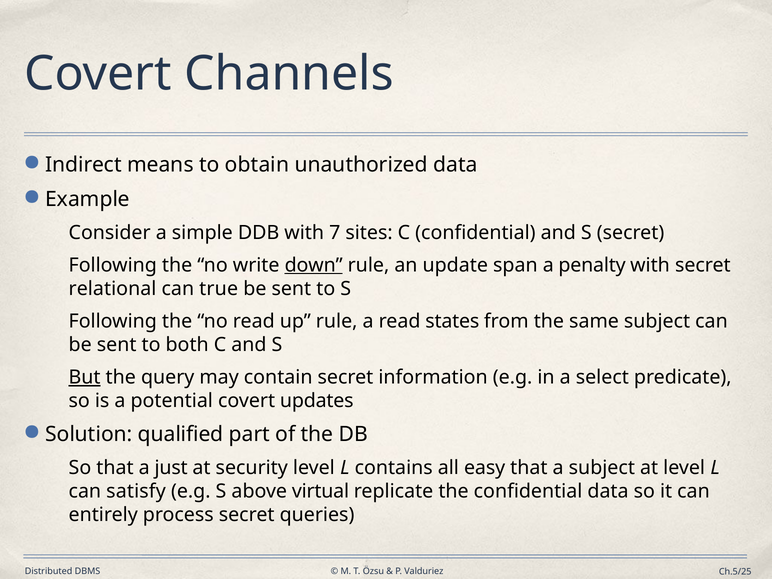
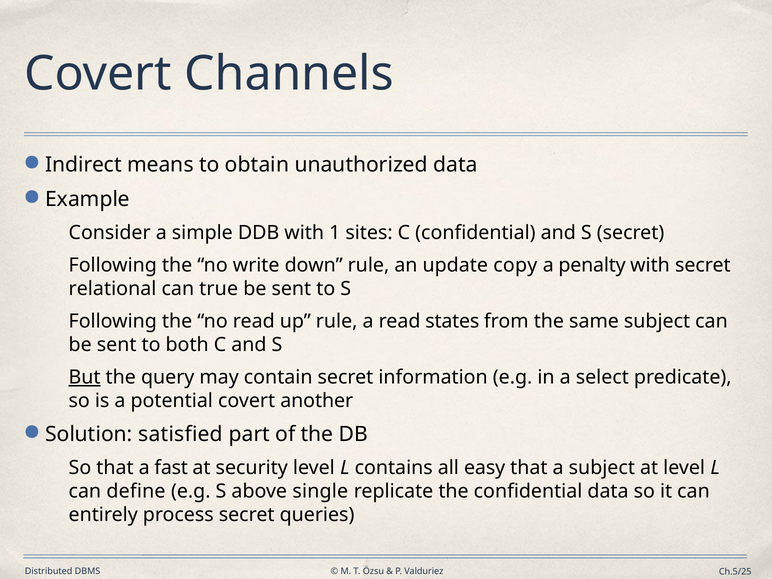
7: 7 -> 1
down underline: present -> none
span: span -> copy
updates: updates -> another
qualified: qualified -> satisfied
just: just -> fast
satisfy: satisfy -> define
virtual: virtual -> single
